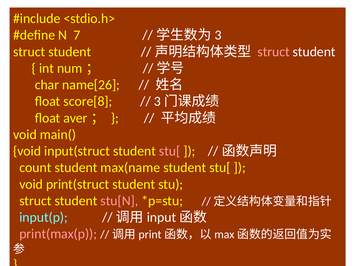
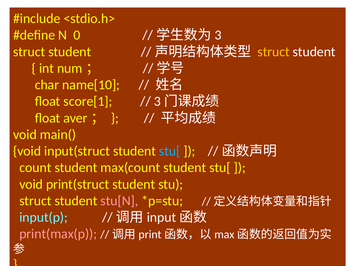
7: 7 -> 0
struct at (274, 52) colour: pink -> yellow
name[26: name[26 -> name[10
score[8: score[8 -> score[1
stu[ at (170, 151) colour: pink -> light blue
max(name: max(name -> max(count
